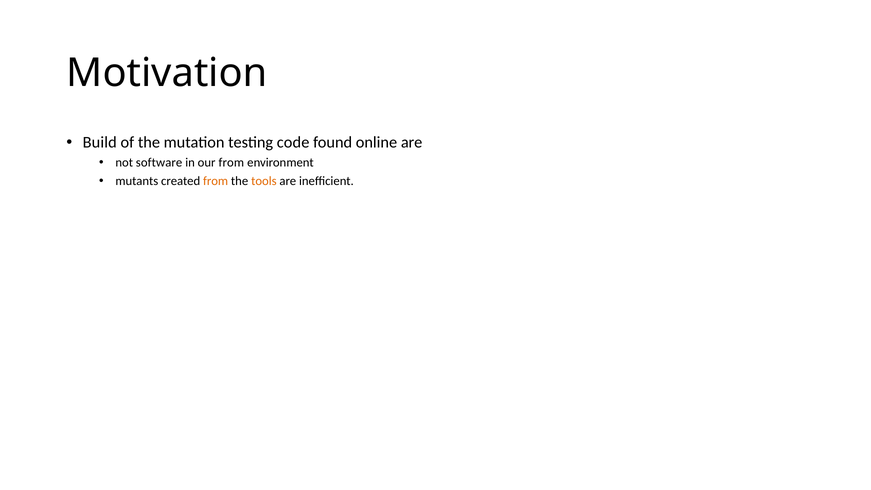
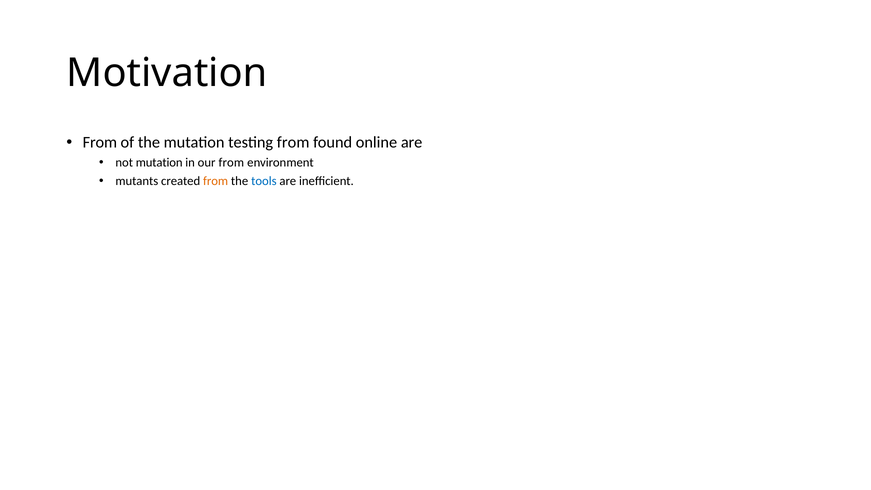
Build at (100, 142): Build -> From
testing code: code -> from
not software: software -> mutation
tools colour: orange -> blue
